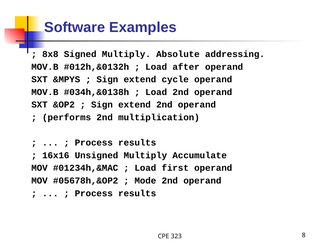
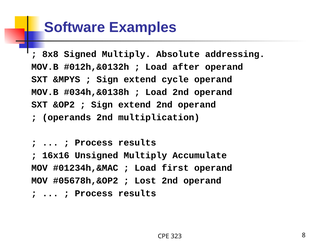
performs: performs -> operands
Mode: Mode -> Lost
